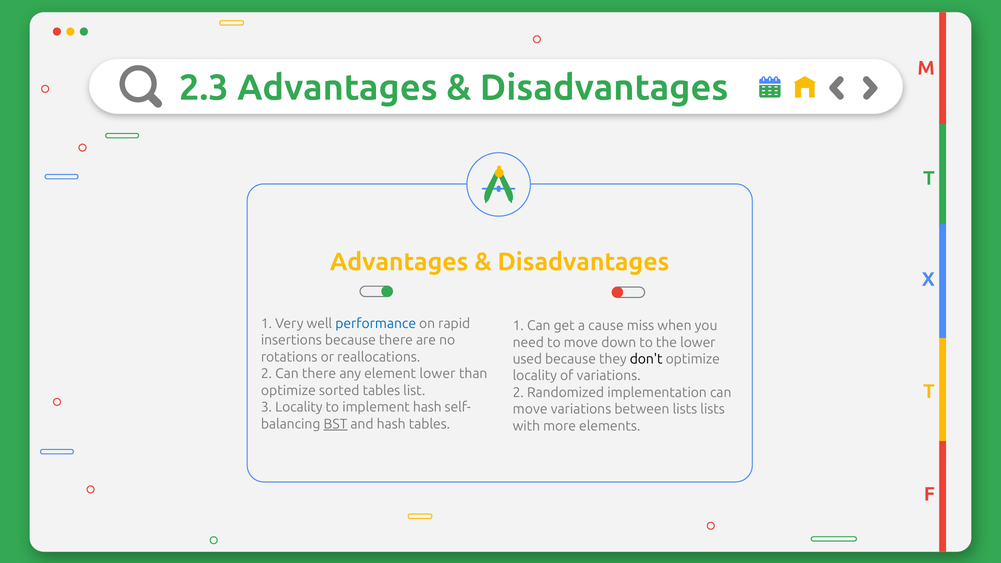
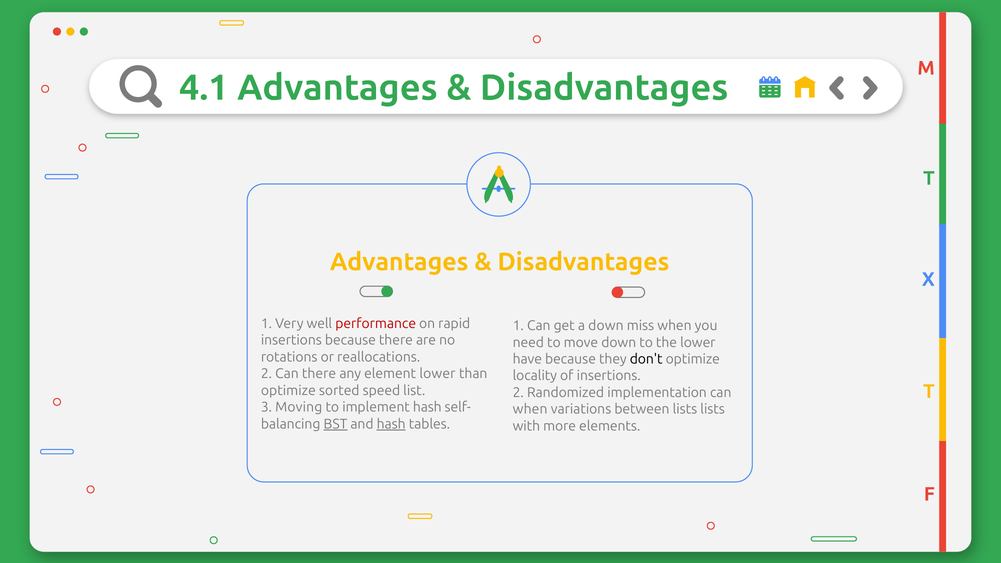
2.3: 2.3 -> 4.1
performance colour: blue -> red
a cause: cause -> down
used: used -> have
of variations: variations -> insertions
sorted tables: tables -> speed
3 Locality: Locality -> Moving
move at (530, 409): move -> when
hash at (391, 424) underline: none -> present
